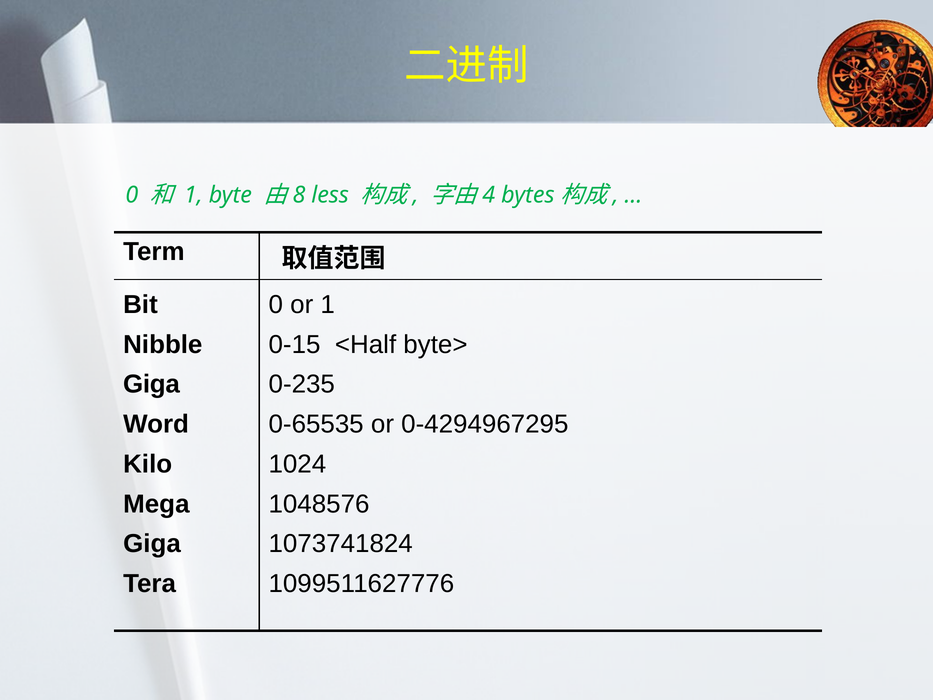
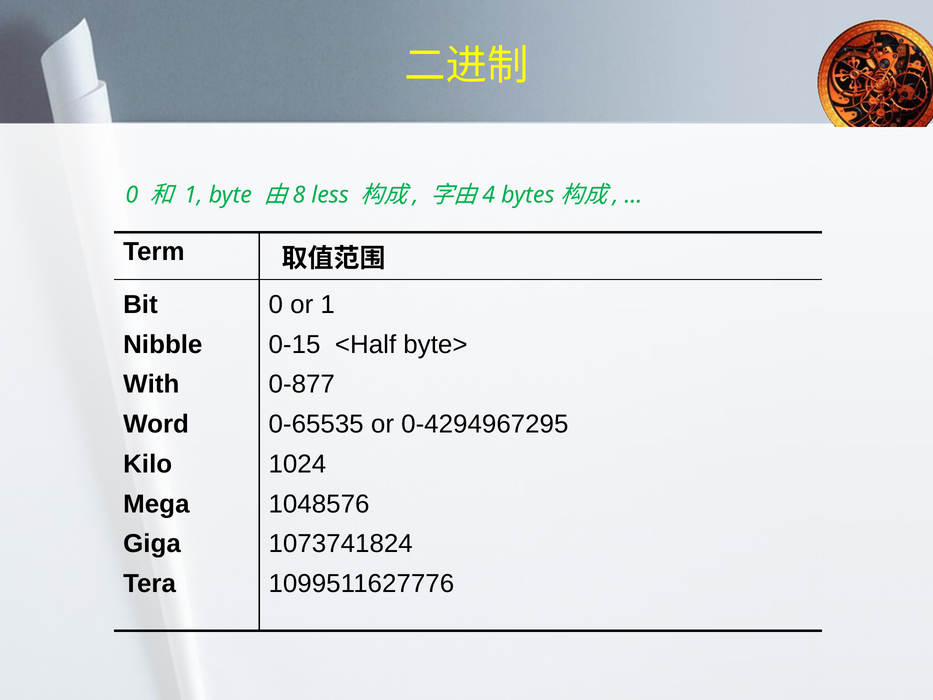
Giga at (151, 384): Giga -> With
0-235: 0-235 -> 0-877
